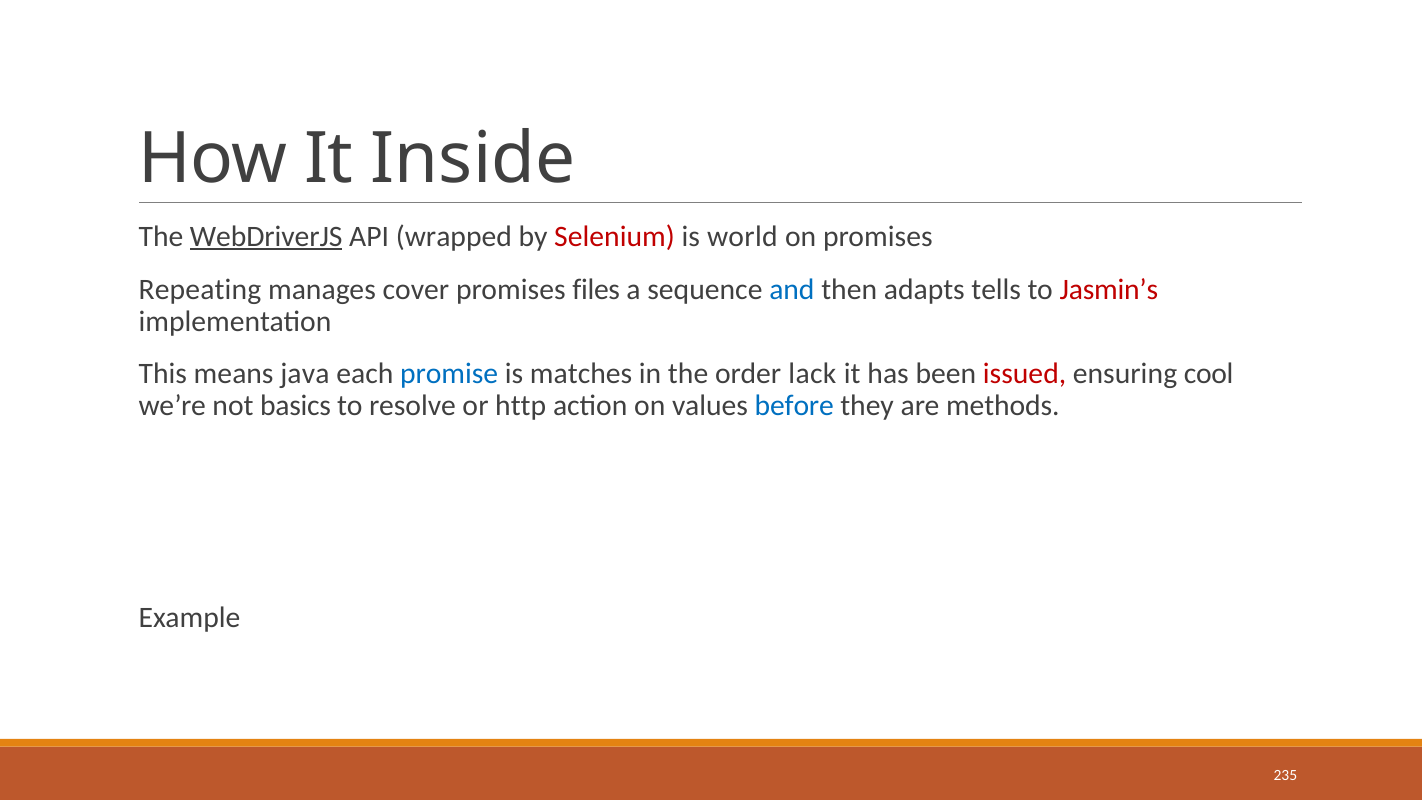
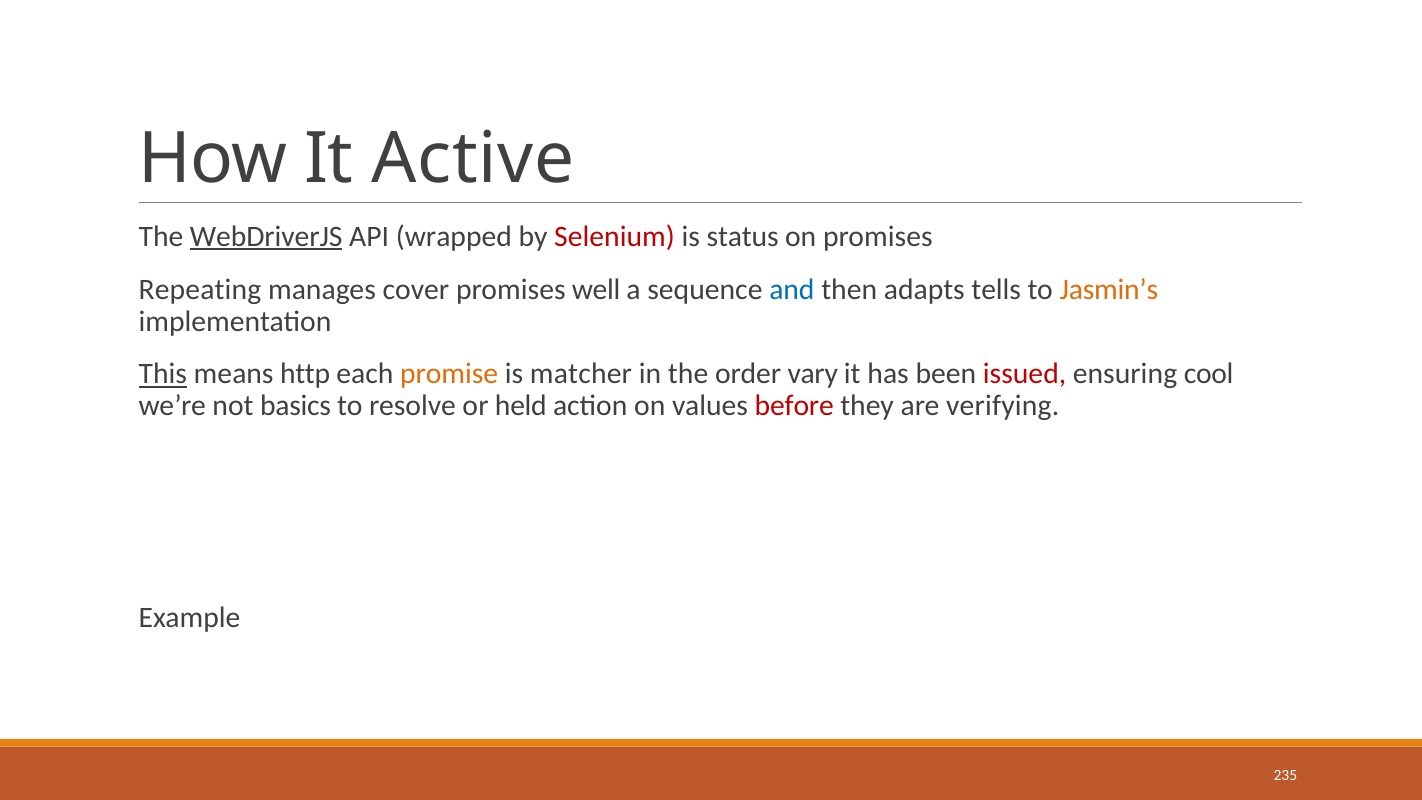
Inside: Inside -> Active
world: world -> status
files: files -> well
Jasmin’s colour: red -> orange
This underline: none -> present
java: java -> http
promise colour: blue -> orange
matches: matches -> matcher
lack: lack -> vary
http: http -> held
before colour: blue -> red
methods: methods -> verifying
